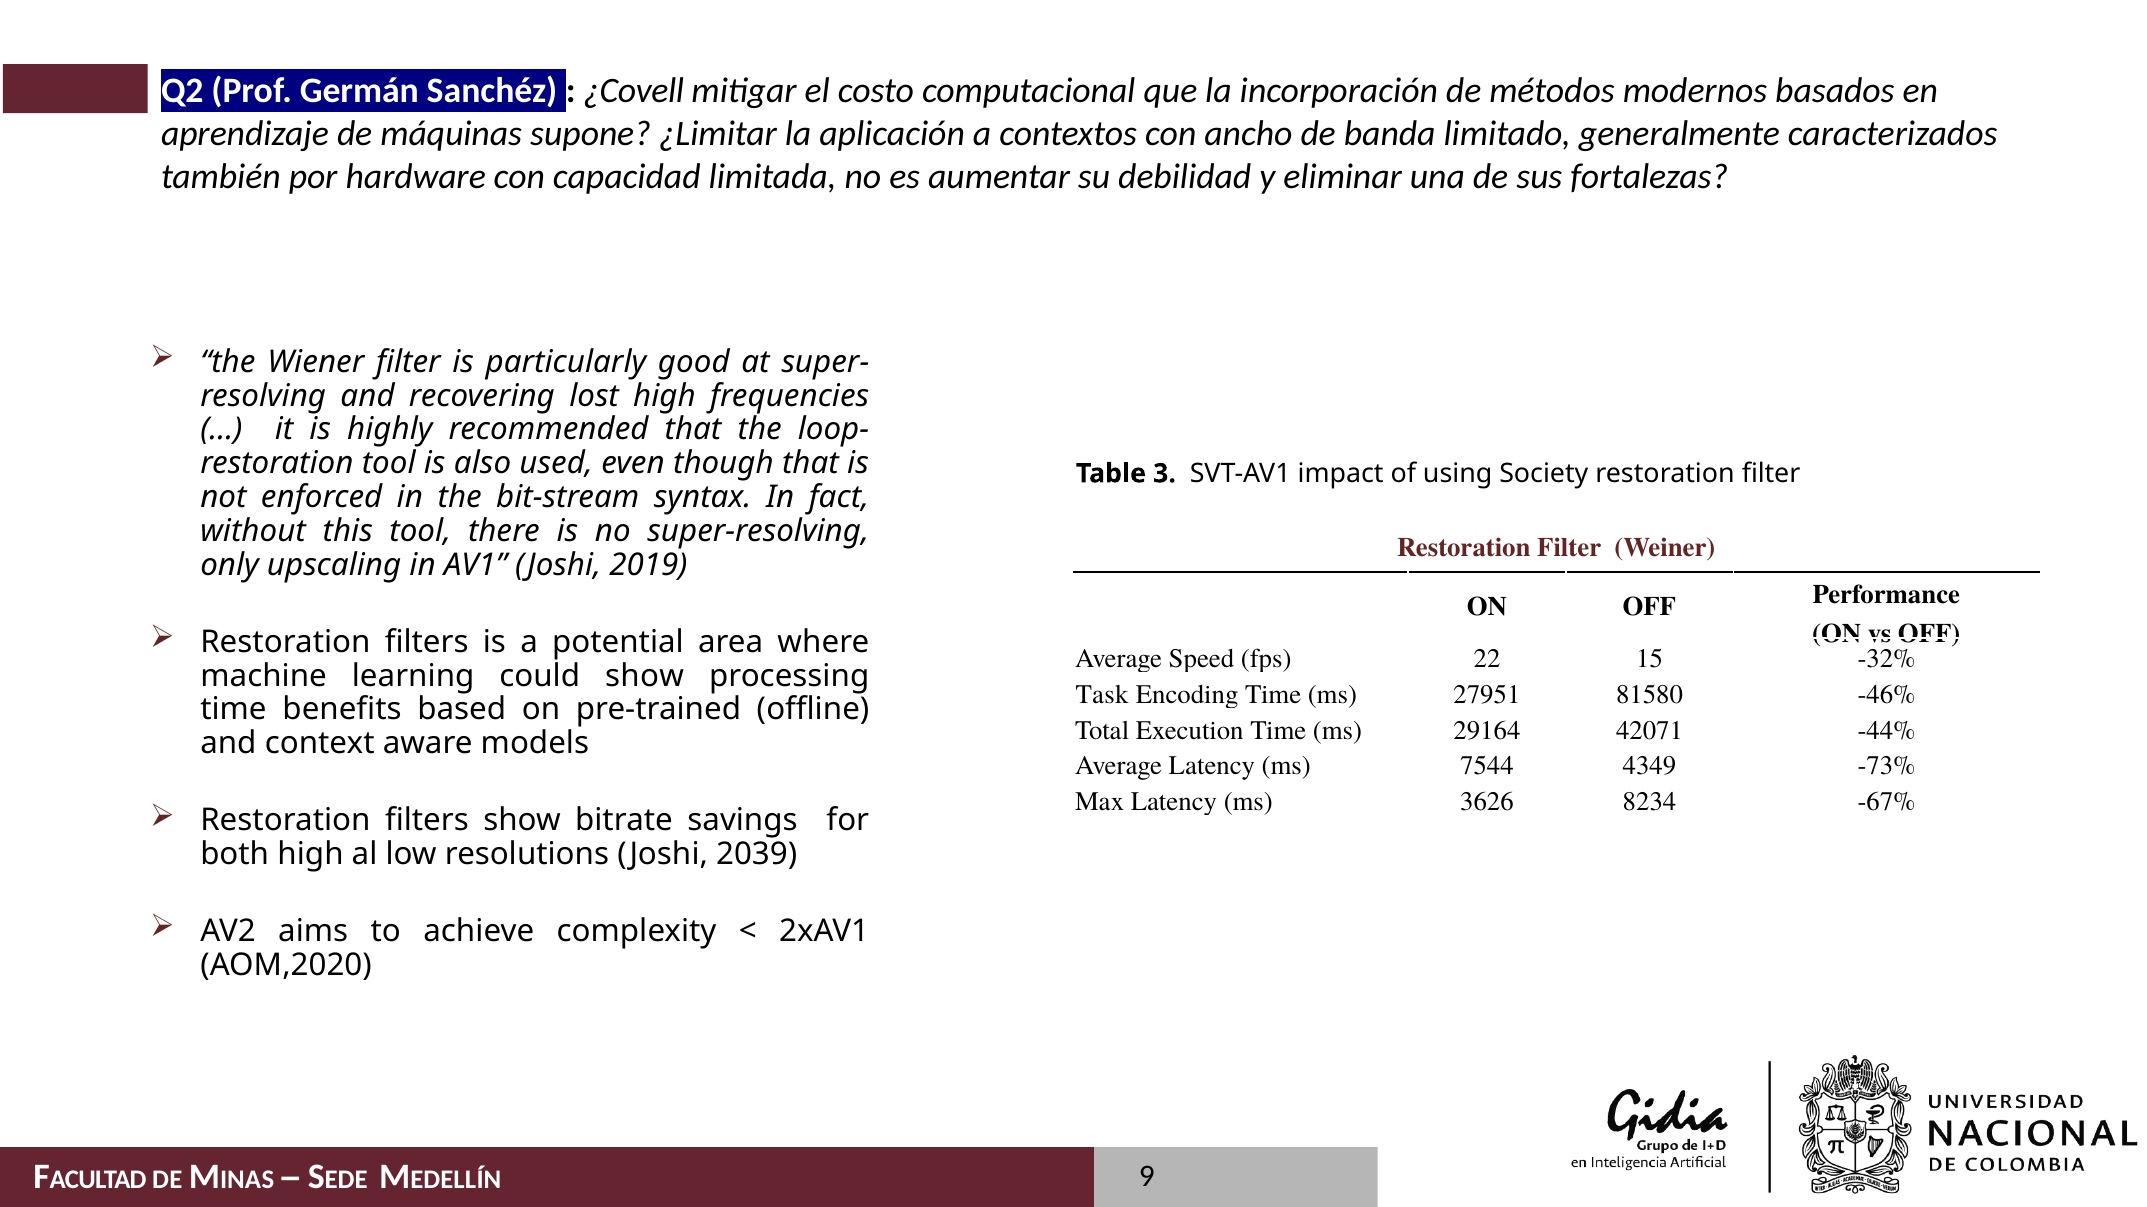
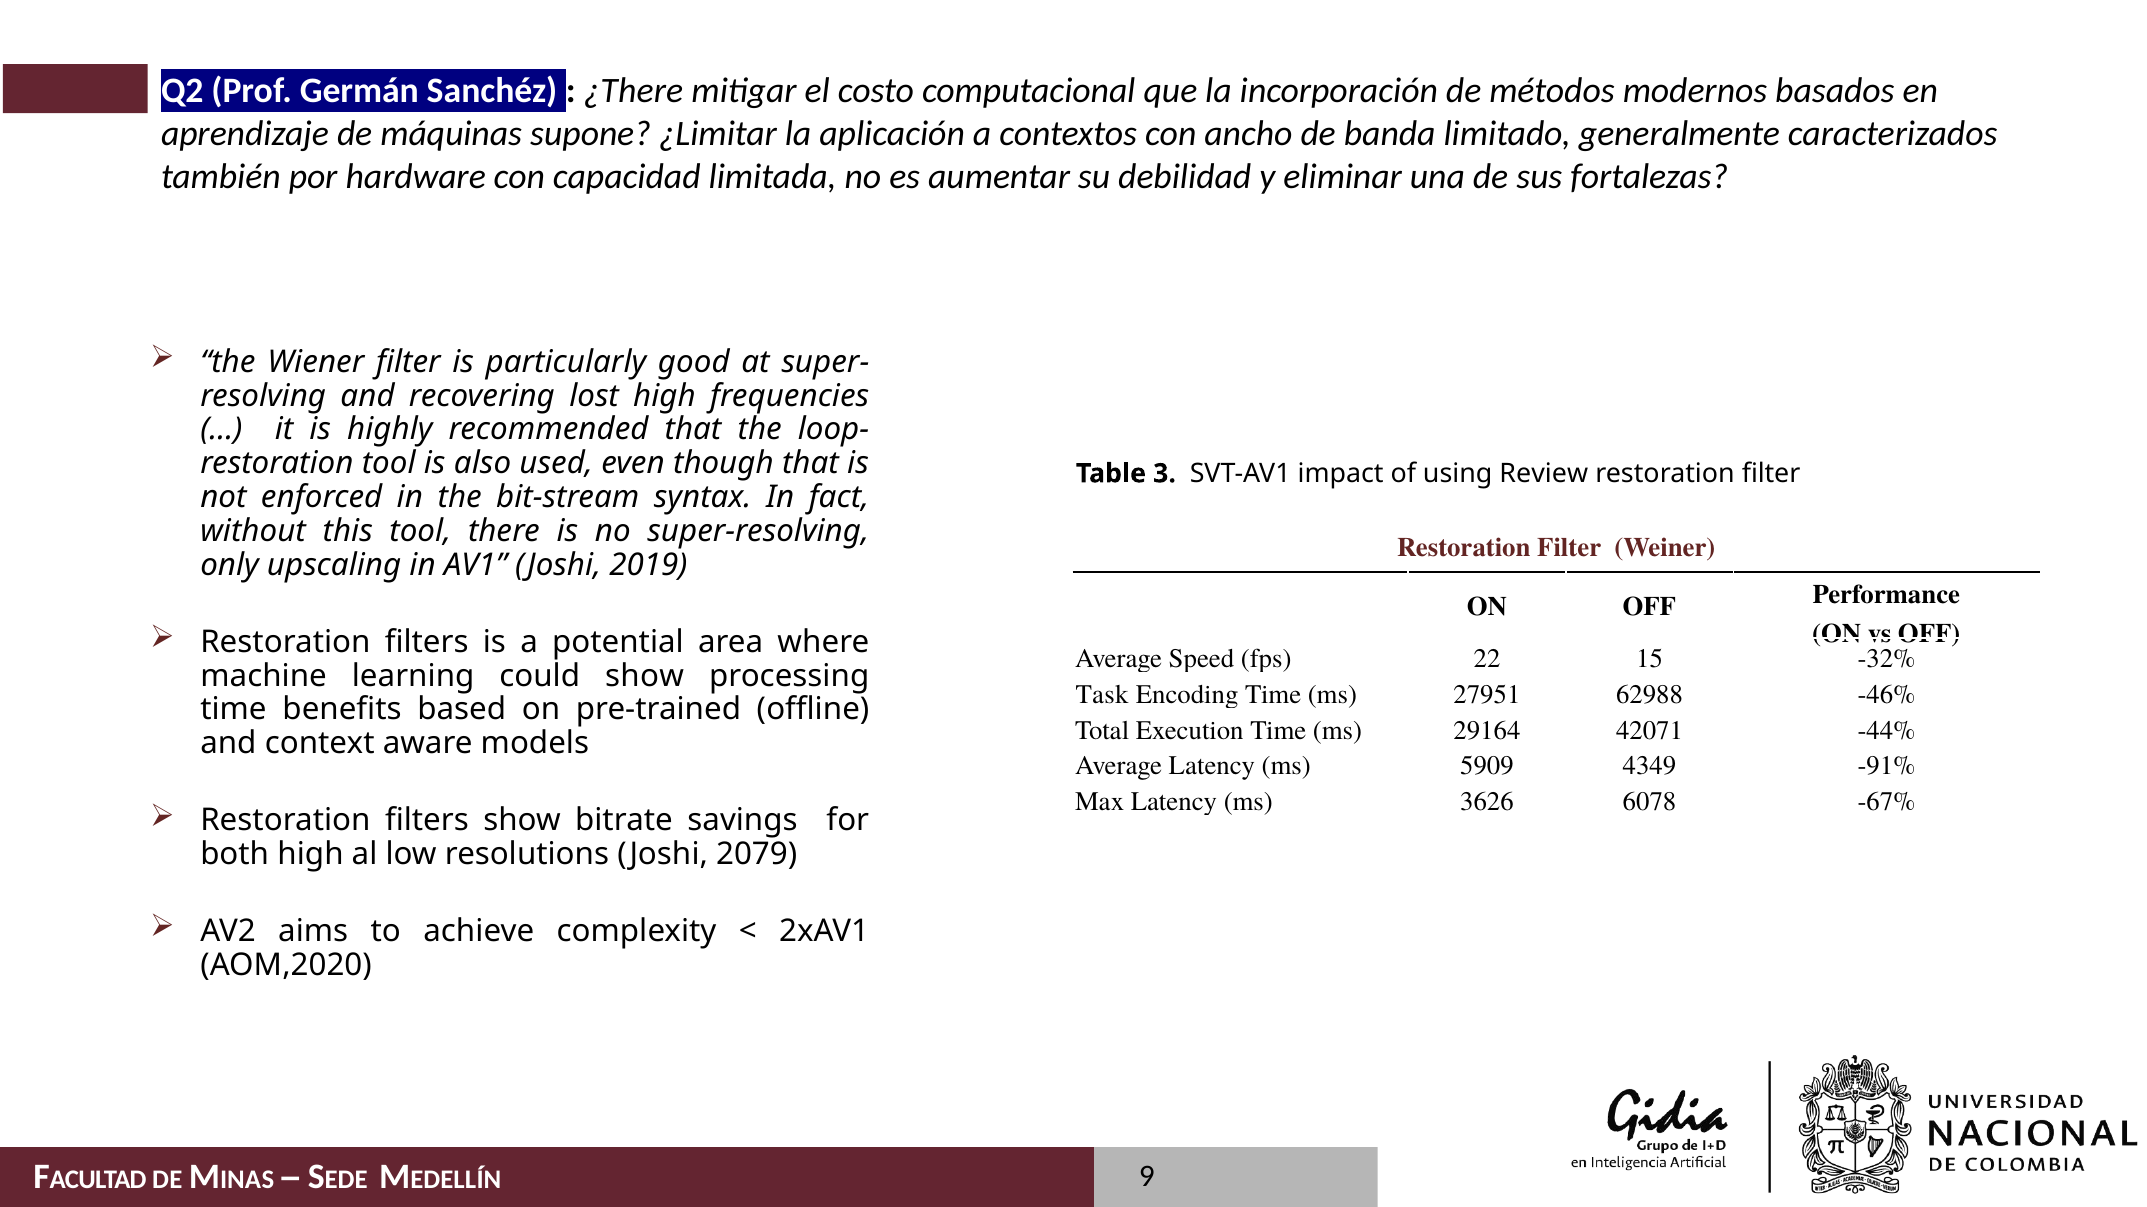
¿Covell: ¿Covell -> ¿There
Society: Society -> Review
81580: 81580 -> 62988
7544: 7544 -> 5909
-73%: -73% -> -91%
8234: 8234 -> 6078
2039: 2039 -> 2079
